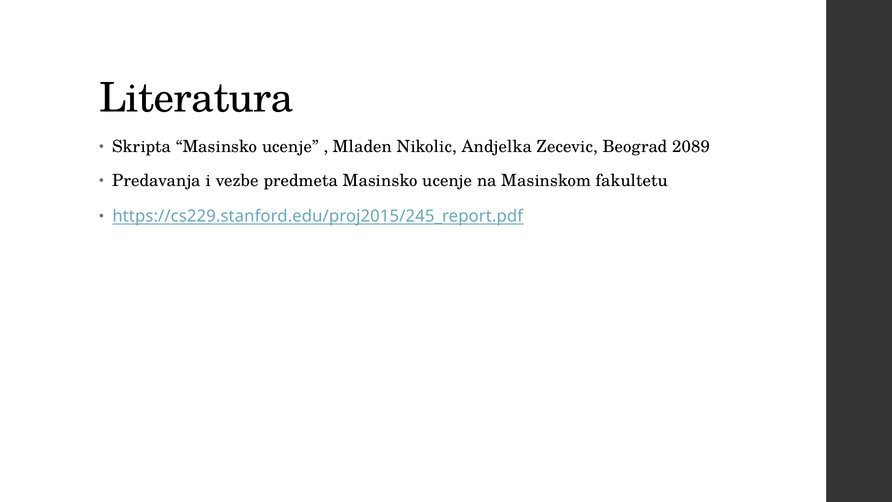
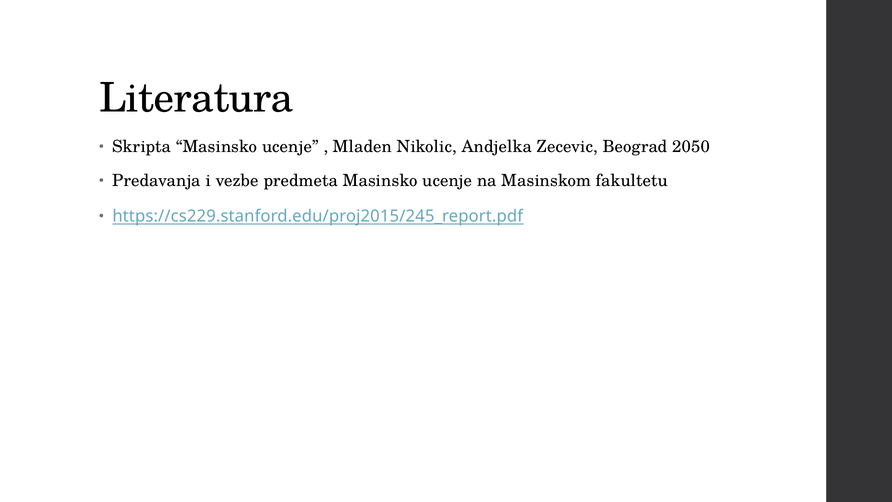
2089: 2089 -> 2050
